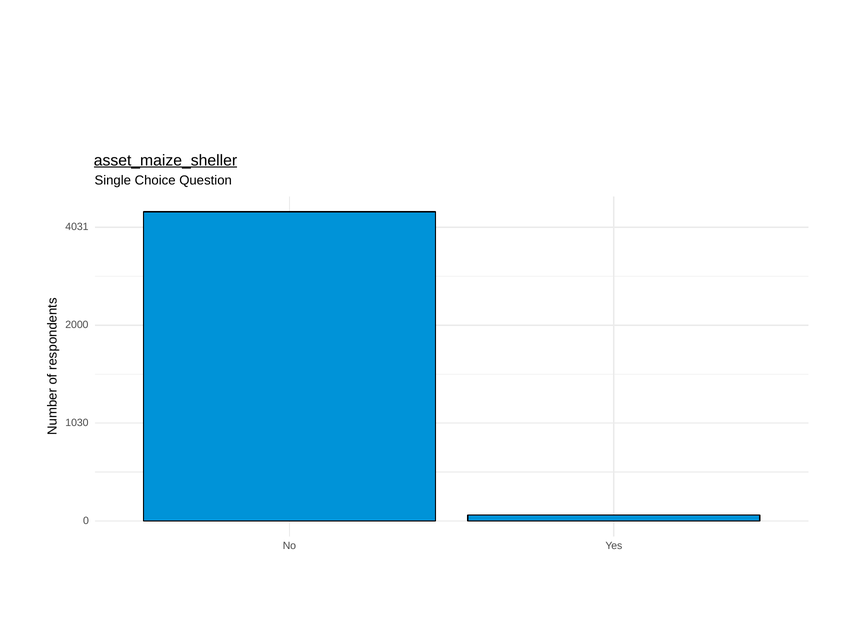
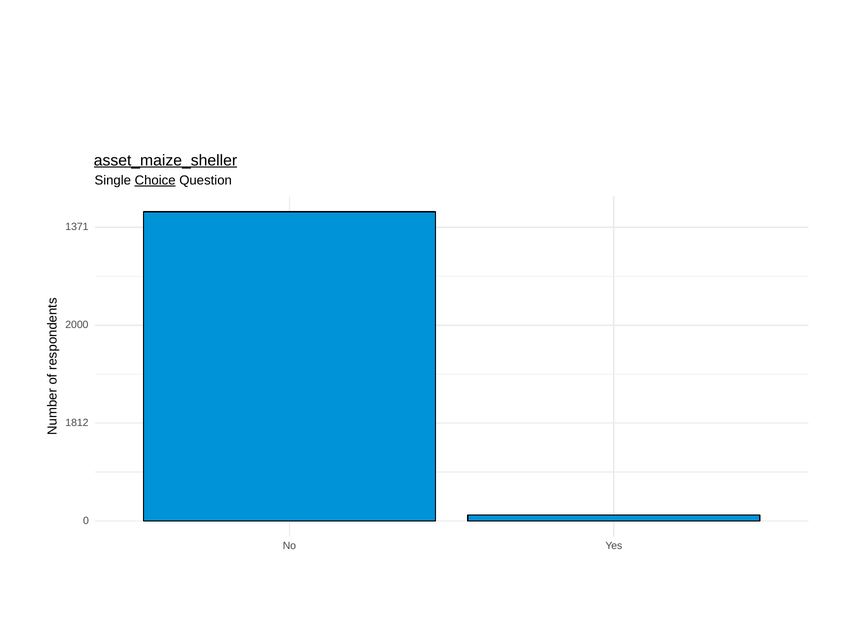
Choice underline: none -> present
4031: 4031 -> 1371
1030: 1030 -> 1812
